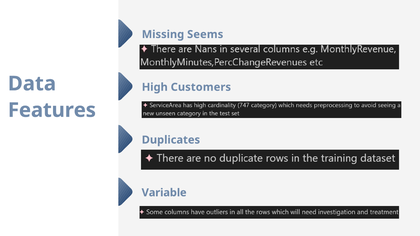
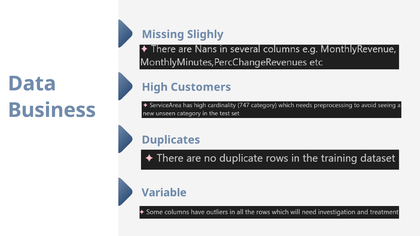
Seems: Seems -> Slighly
Features: Features -> Business
